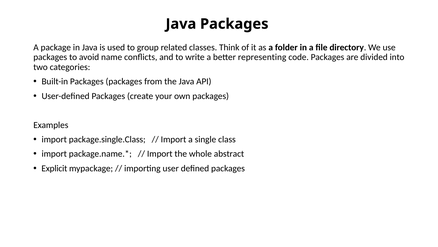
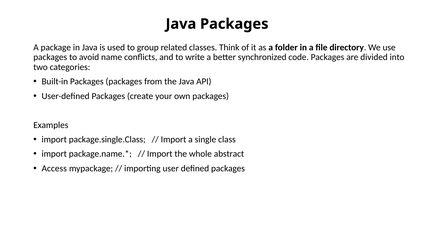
representing: representing -> synchronized
Explicit: Explicit -> Access
